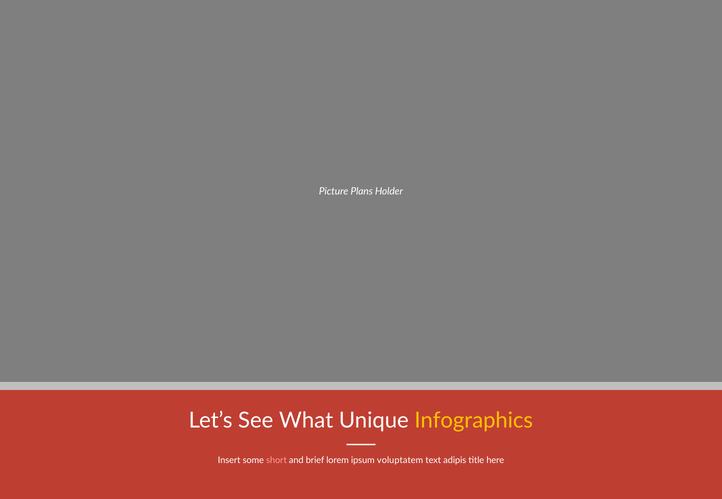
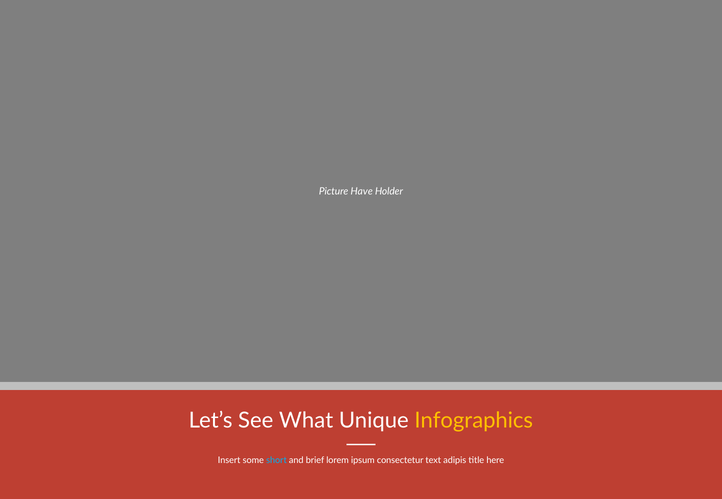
Plans: Plans -> Have
short colour: pink -> light blue
voluptatem: voluptatem -> consectetur
